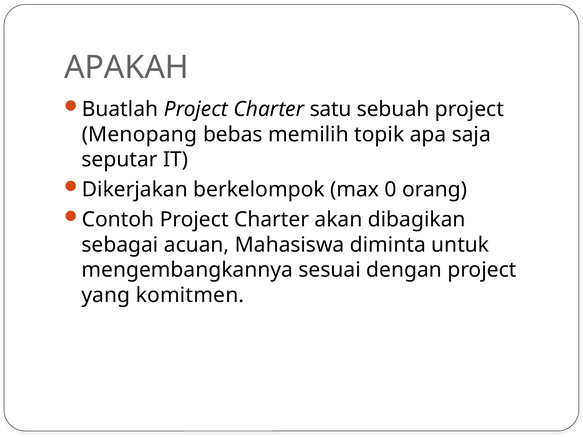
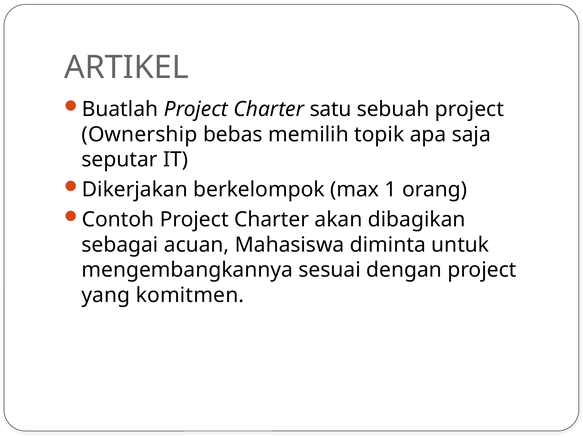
APAKAH: APAKAH -> ARTIKEL
Menopang: Menopang -> Ownership
0: 0 -> 1
